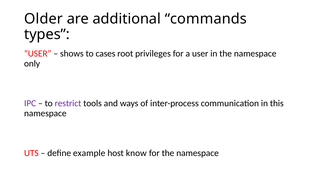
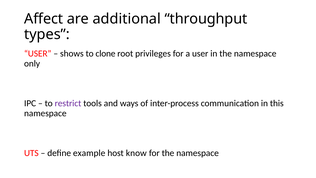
Older: Older -> Affect
commands: commands -> throughput
cases: cases -> clone
IPC colour: purple -> black
